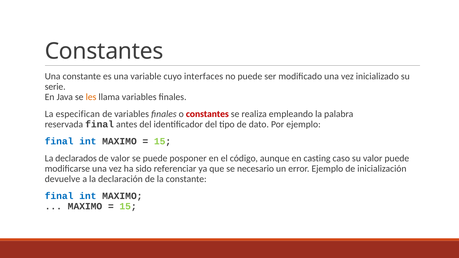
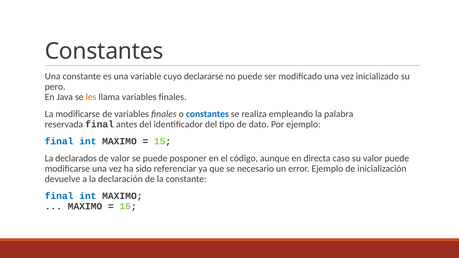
interfaces: interfaces -> declararse
serie: serie -> pero
La especifican: especifican -> modificarse
constantes at (207, 114) colour: red -> blue
casting: casting -> directa
